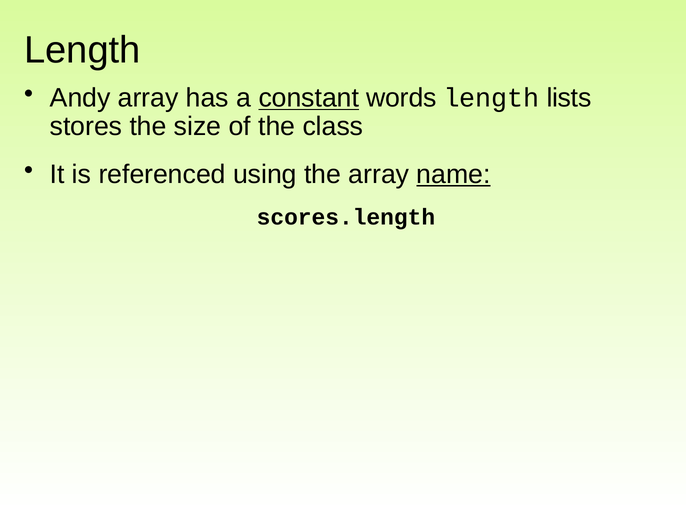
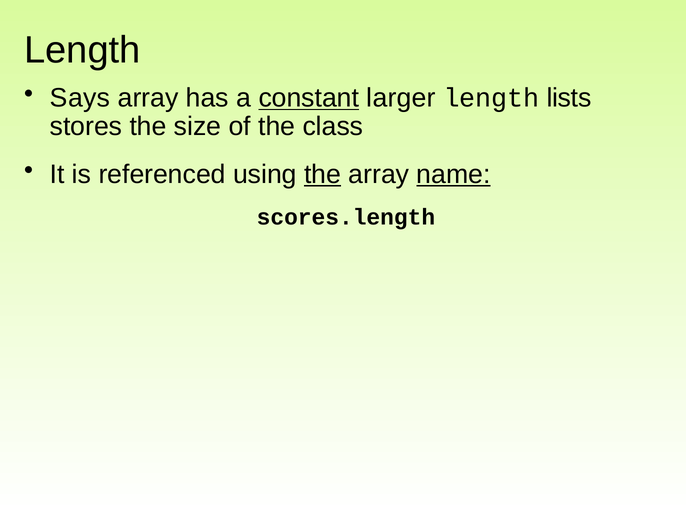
Andy: Andy -> Says
words: words -> larger
the at (323, 174) underline: none -> present
